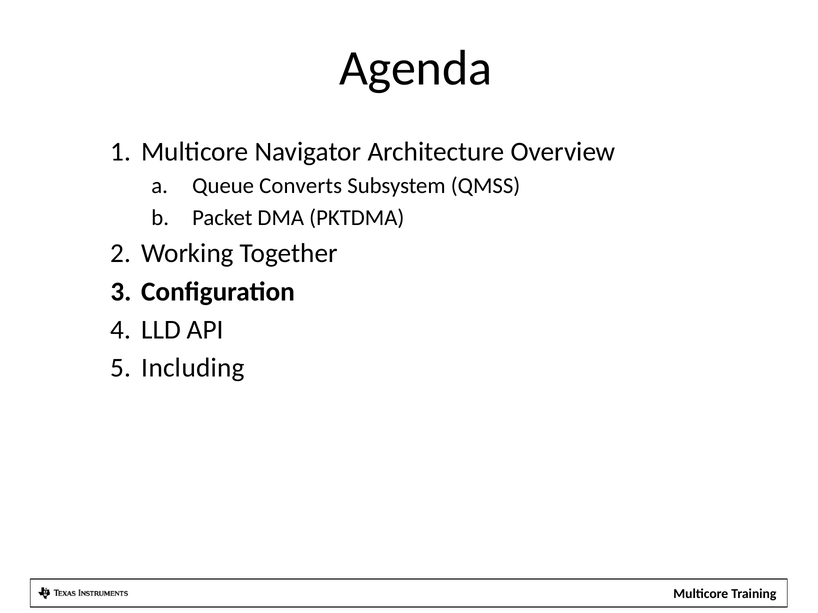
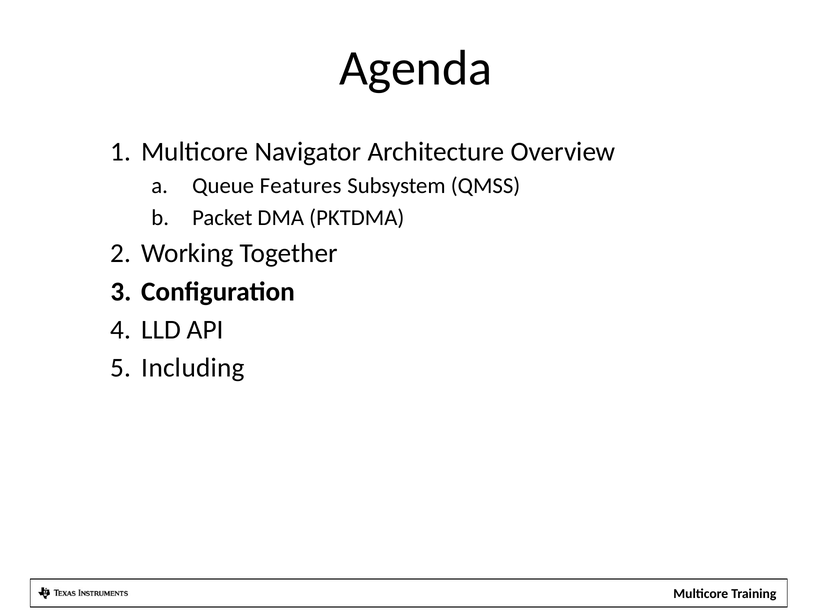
Converts: Converts -> Features
